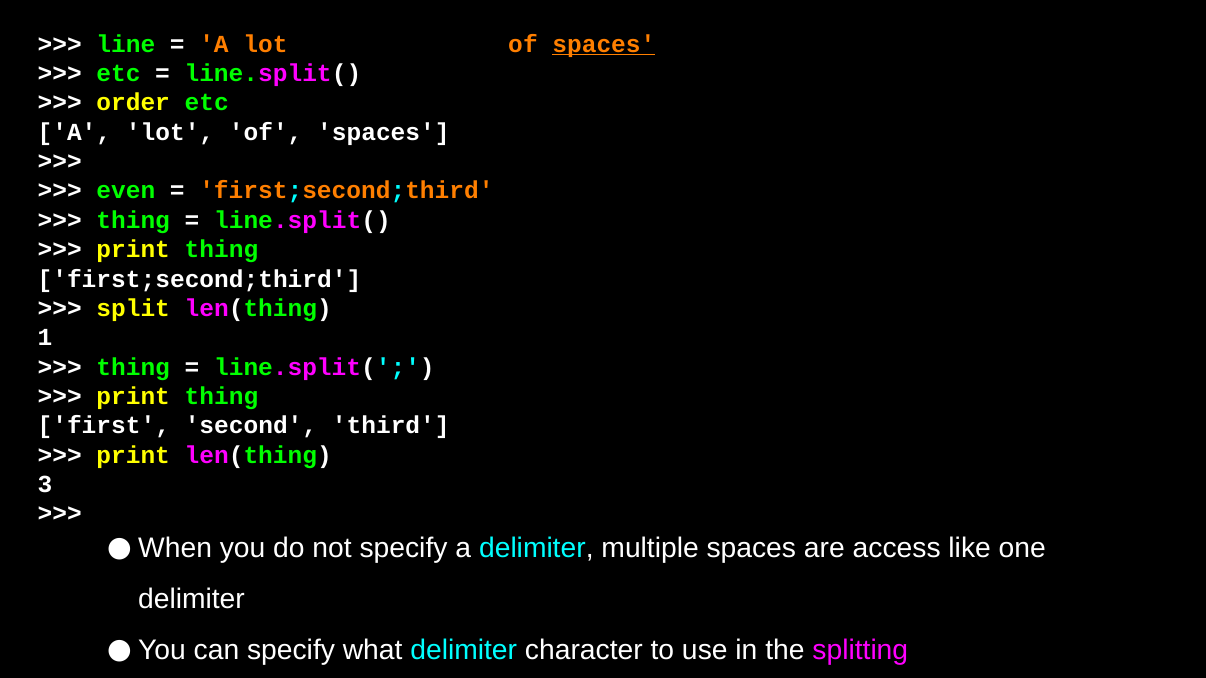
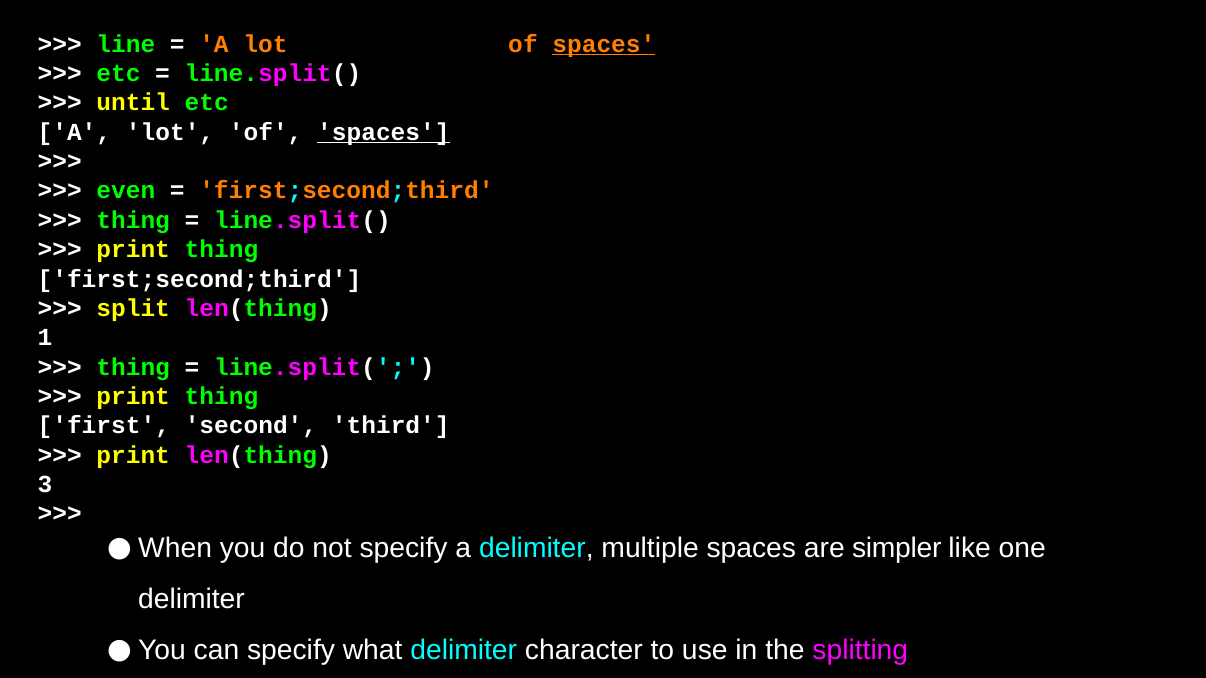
order: order -> until
spaces at (383, 132) underline: none -> present
access: access -> simpler
